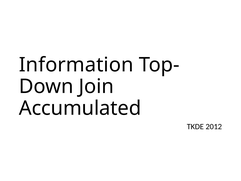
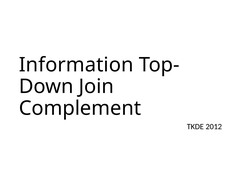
Accumulated: Accumulated -> Complement
